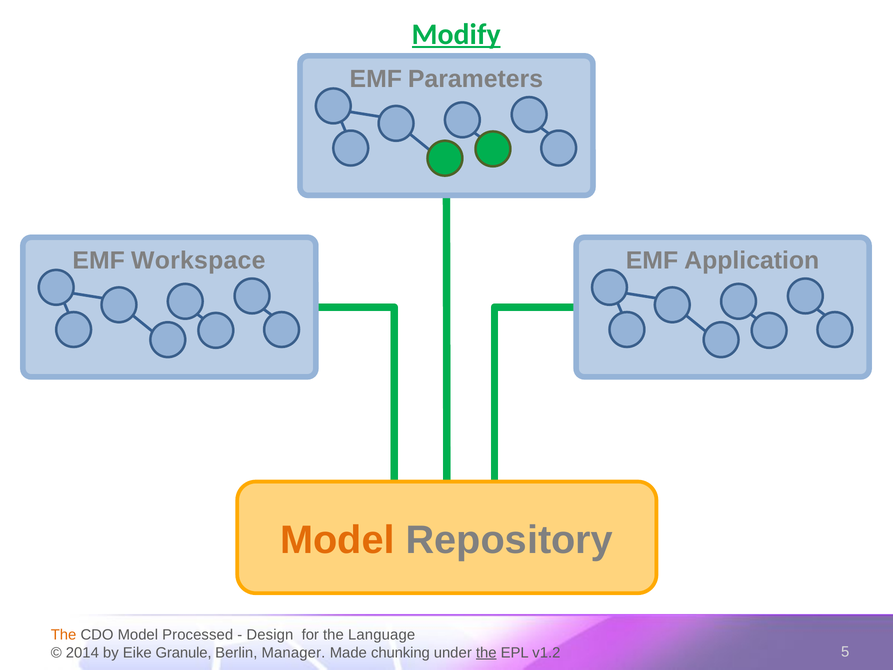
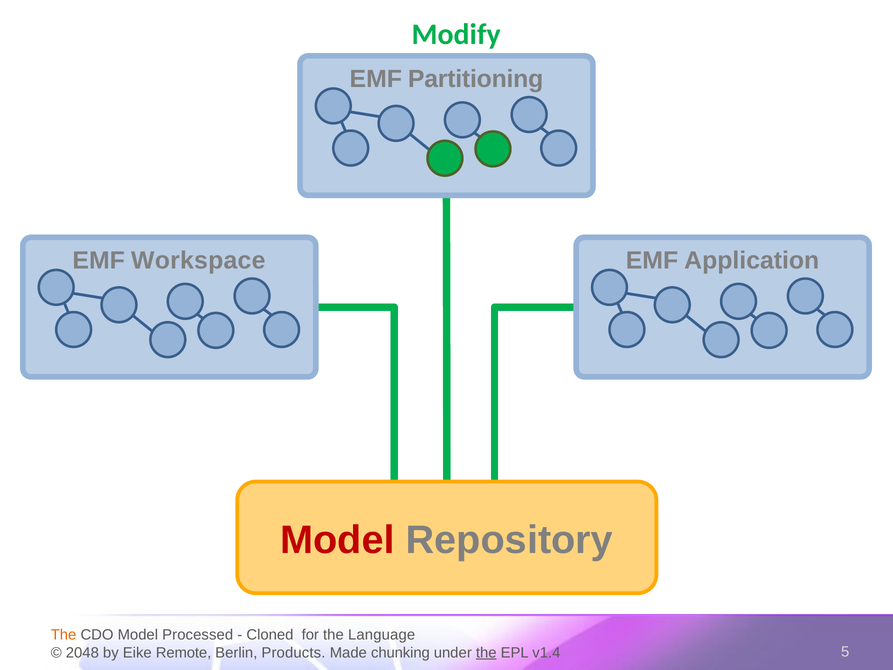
Modify underline: present -> none
Parameters: Parameters -> Partitioning
Model at (337, 540) colour: orange -> red
Design: Design -> Cloned
2014: 2014 -> 2048
Granule: Granule -> Remote
Manager: Manager -> Products
v1.2: v1.2 -> v1.4
